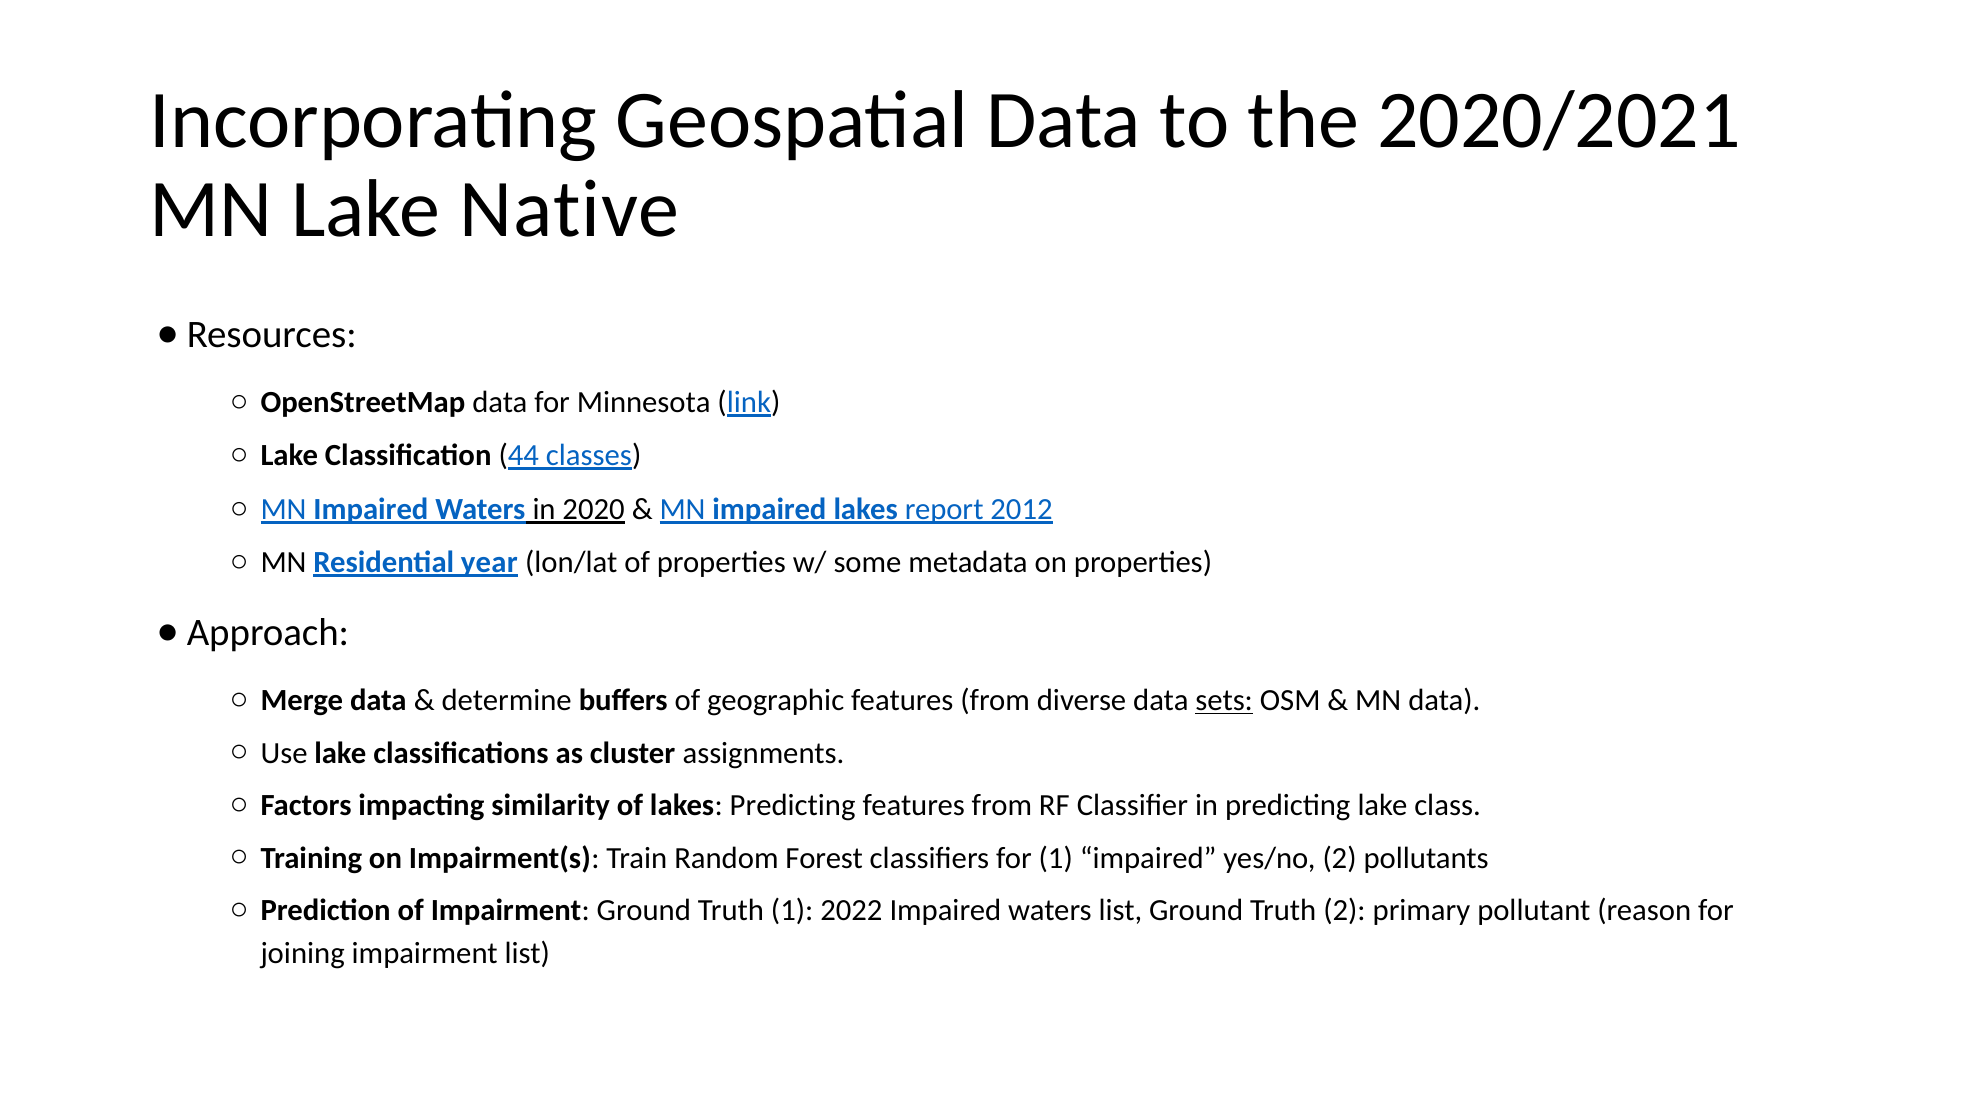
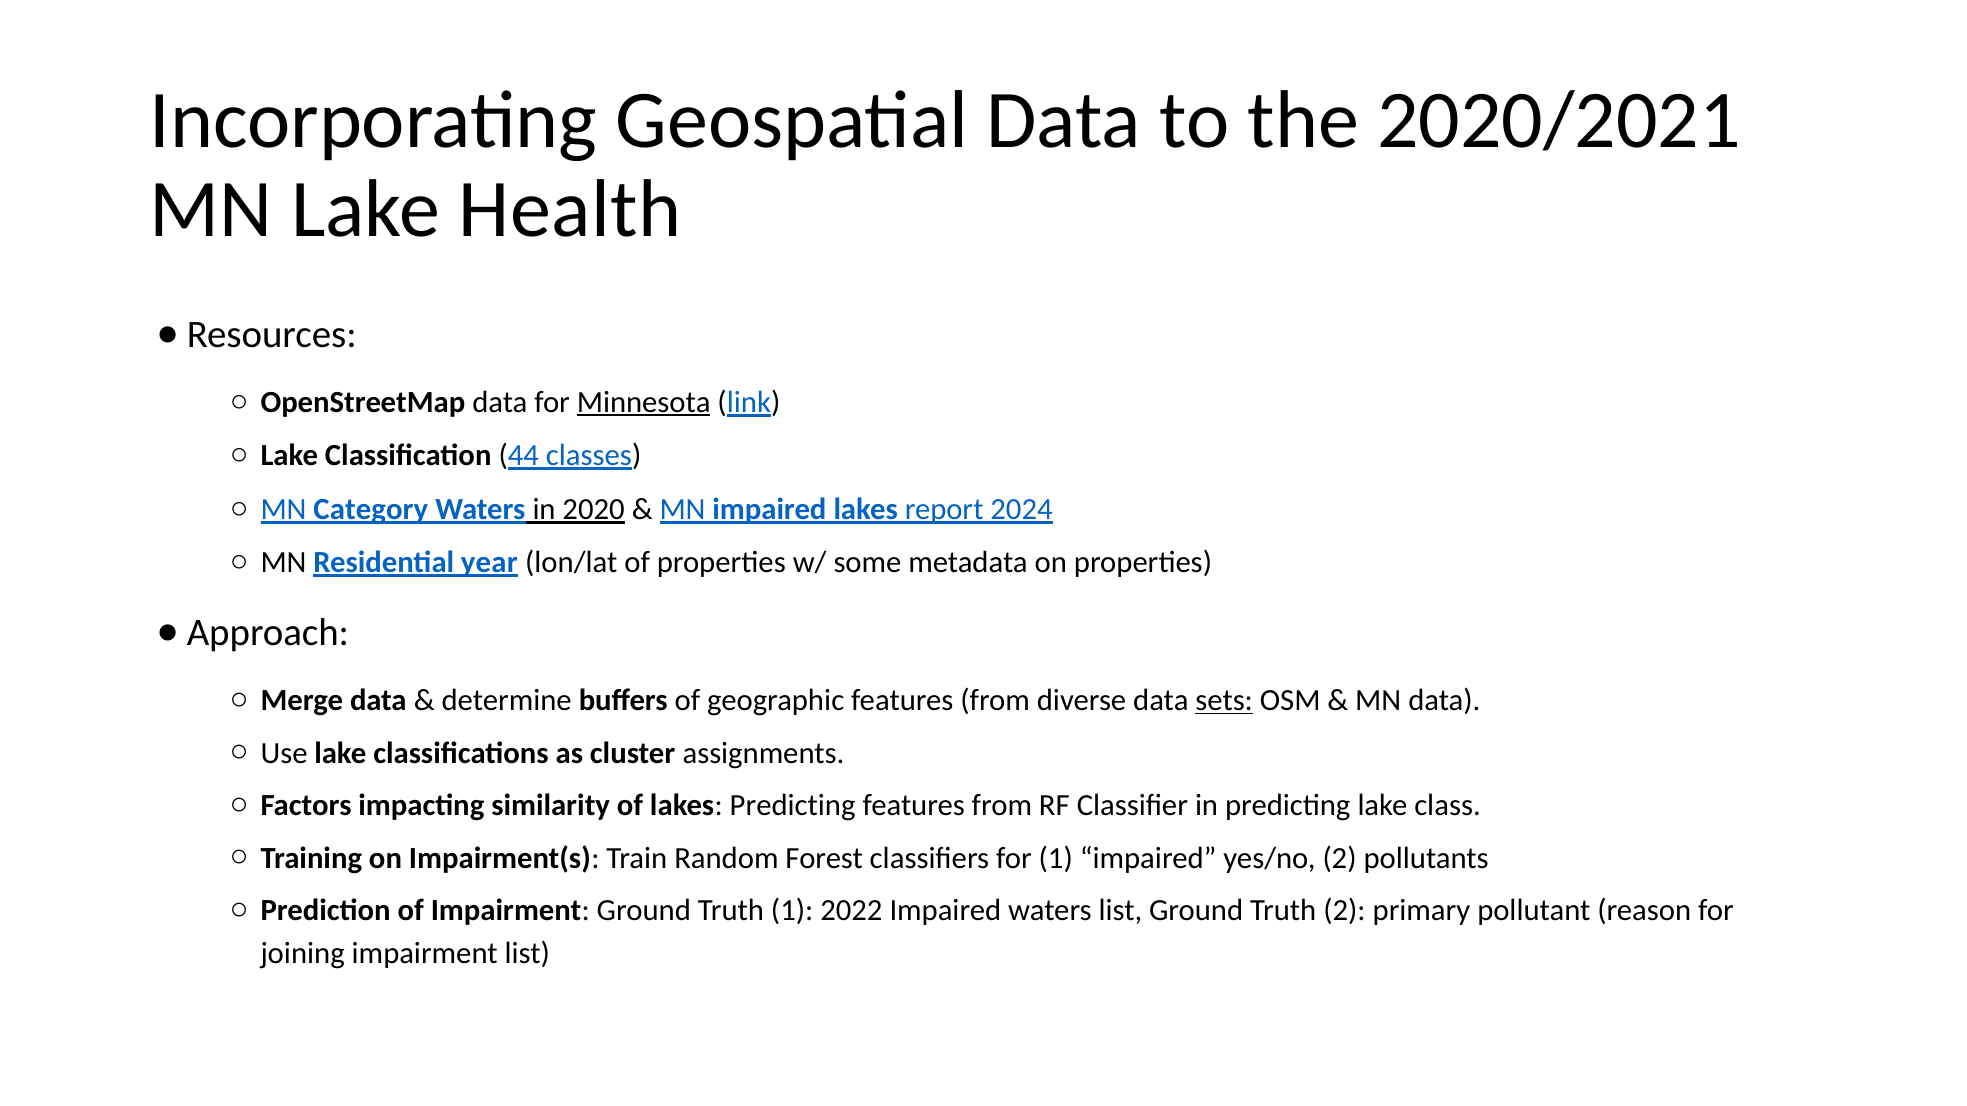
Native: Native -> Health
Minnesota underline: none -> present
Impaired at (371, 509): Impaired -> Category
2012: 2012 -> 2024
